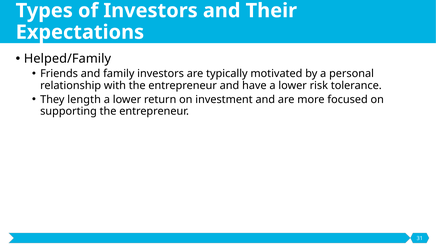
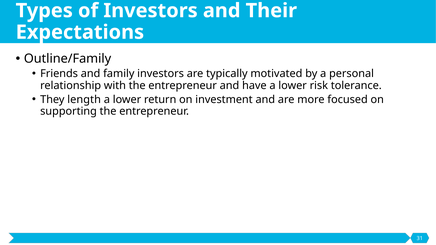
Helped/Family: Helped/Family -> Outline/Family
